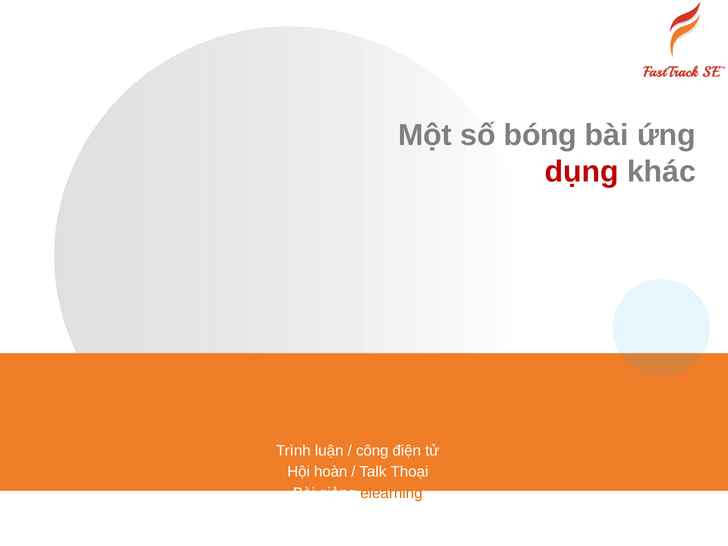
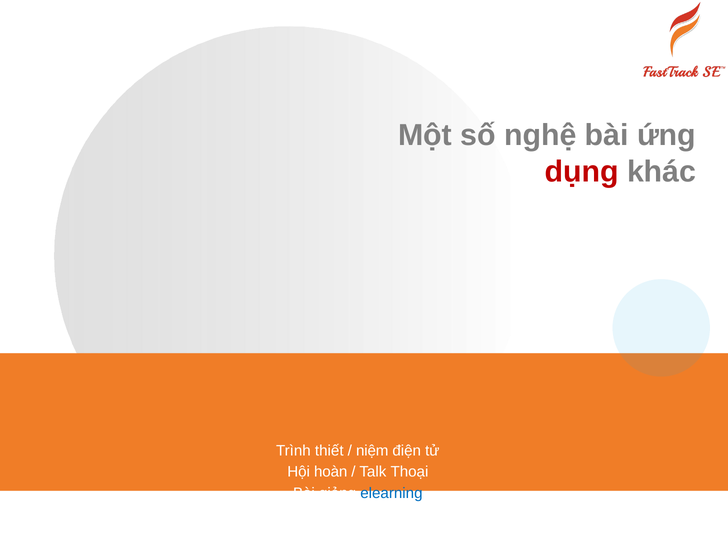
bóng: bóng -> nghệ
luận: luận -> thiết
công: công -> niệm
elearning colour: orange -> blue
